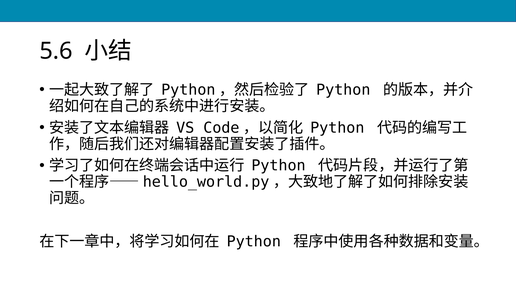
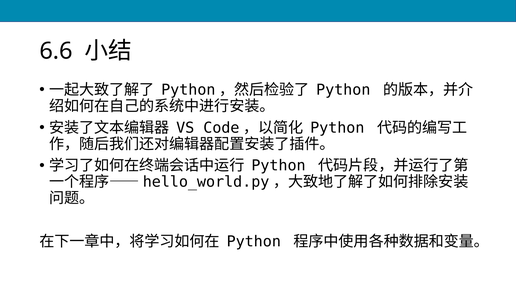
5.6: 5.6 -> 6.6
